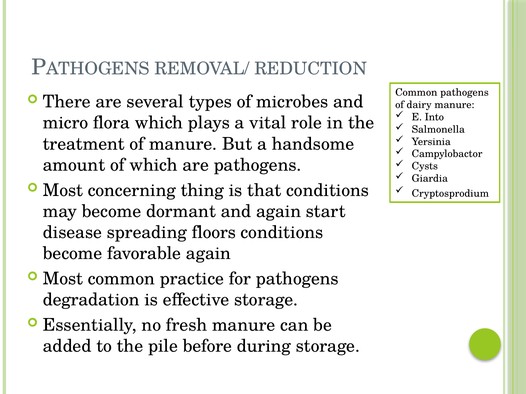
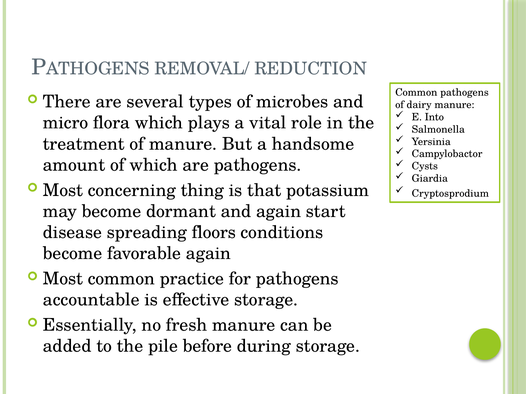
that conditions: conditions -> potassium
degradation: degradation -> accountable
